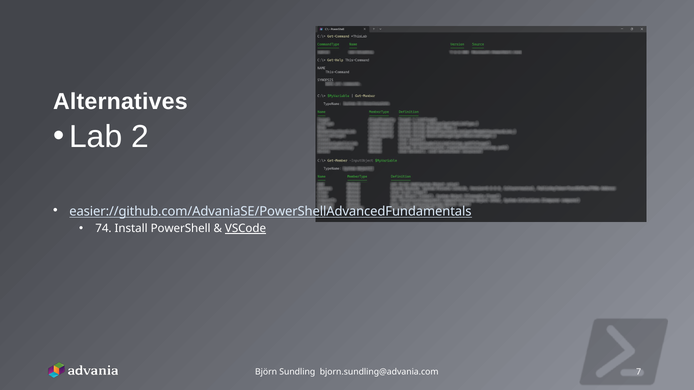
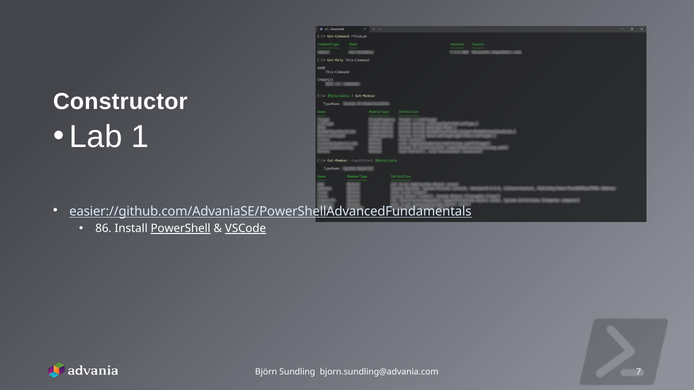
Alternatives: Alternatives -> Constructor
2: 2 -> 1
74: 74 -> 86
PowerShell underline: none -> present
